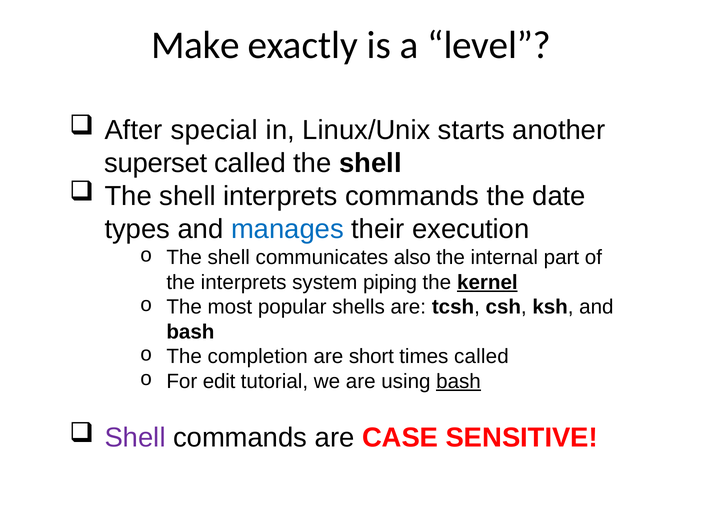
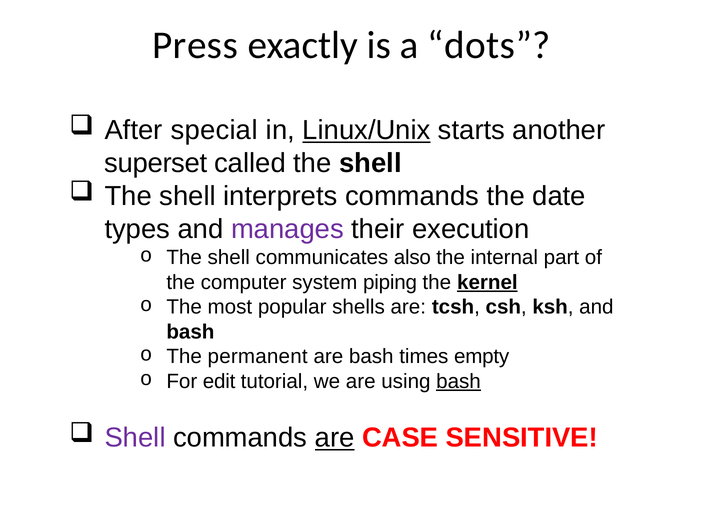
Make: Make -> Press
level: level -> dots
Linux/Unix underline: none -> present
manages colour: blue -> purple
the interprets: interprets -> computer
completion: completion -> permanent
are short: short -> bash
times called: called -> empty
are at (335, 437) underline: none -> present
